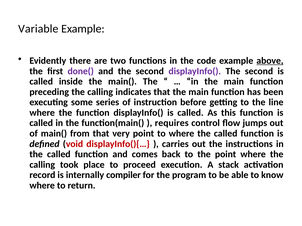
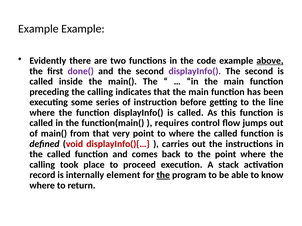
Variable at (38, 29): Variable -> Example
compiler: compiler -> element
the at (163, 175) underline: none -> present
